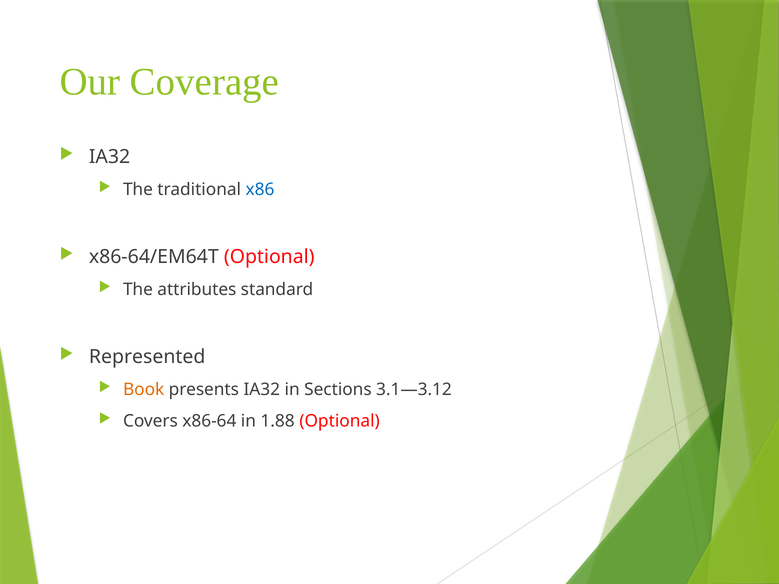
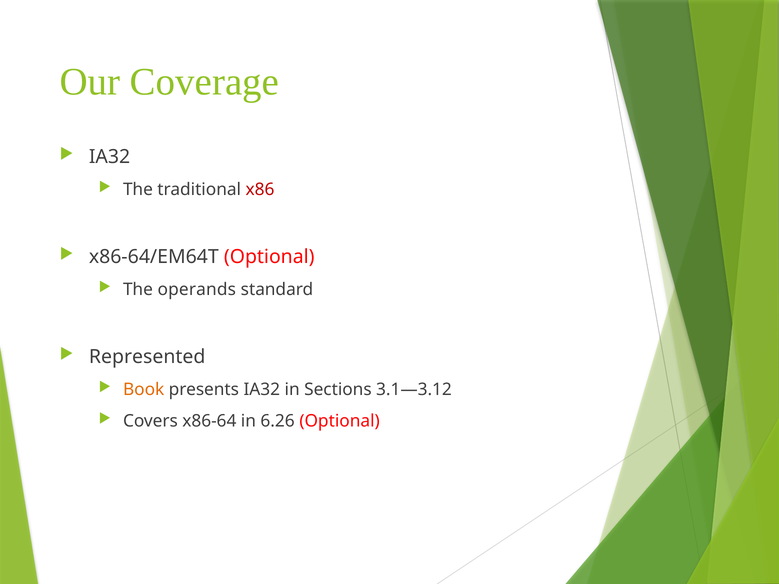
x86 colour: blue -> red
attributes: attributes -> operands
1.88: 1.88 -> 6.26
